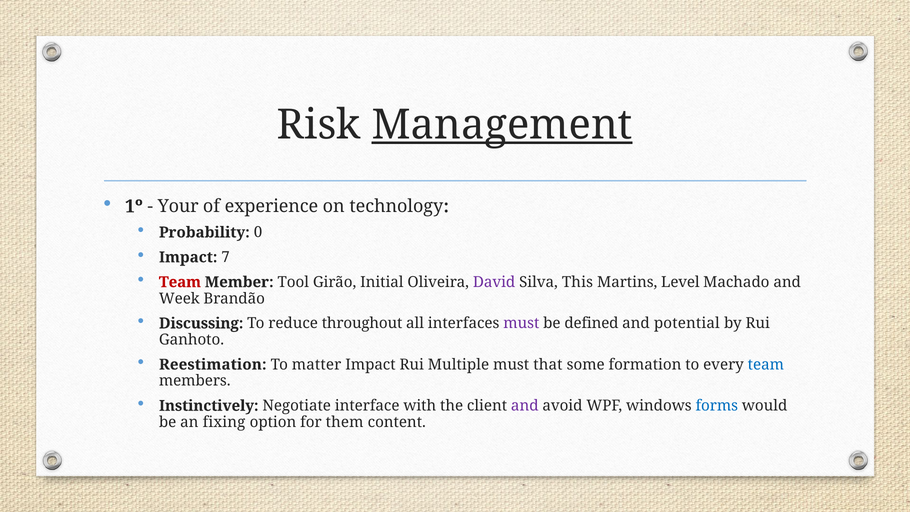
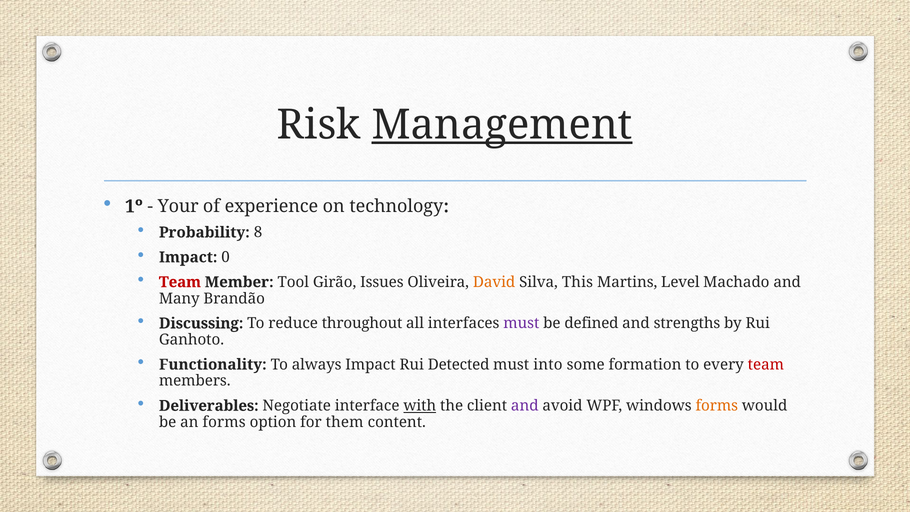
0: 0 -> 8
7: 7 -> 0
Initial: Initial -> Issues
David colour: purple -> orange
Week: Week -> Many
potential: potential -> strengths
Reestimation: Reestimation -> Functionality
matter: matter -> always
Multiple: Multiple -> Detected
that: that -> into
team at (766, 365) colour: blue -> red
Instinctively: Instinctively -> Deliverables
with underline: none -> present
forms at (717, 406) colour: blue -> orange
an fixing: fixing -> forms
